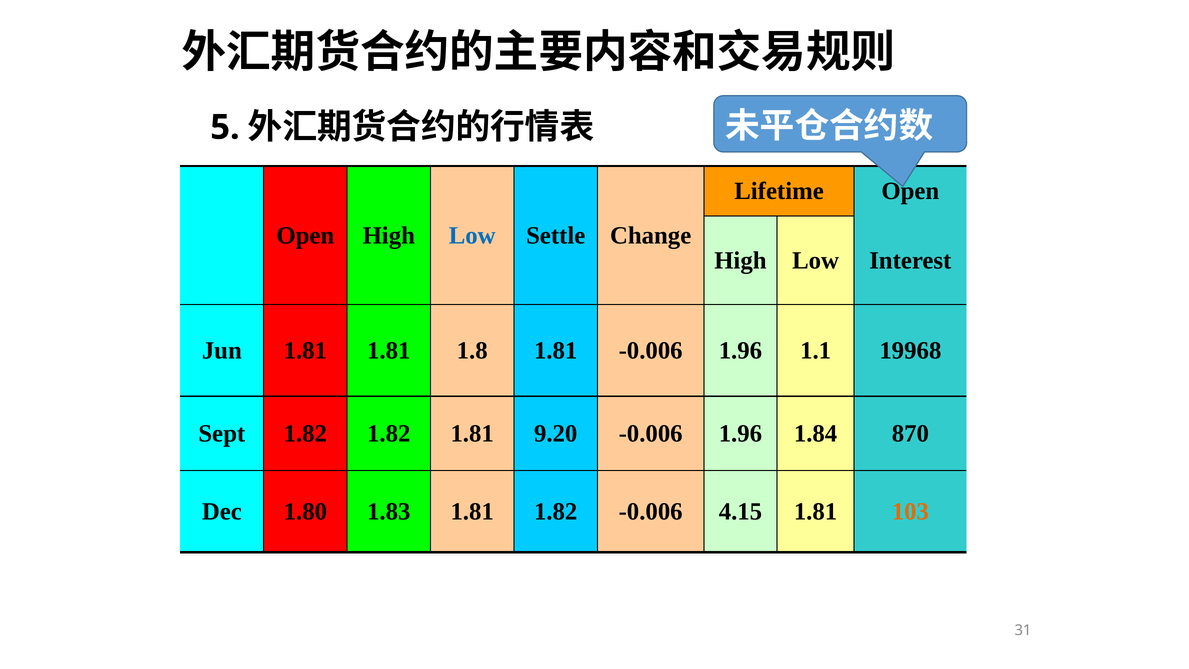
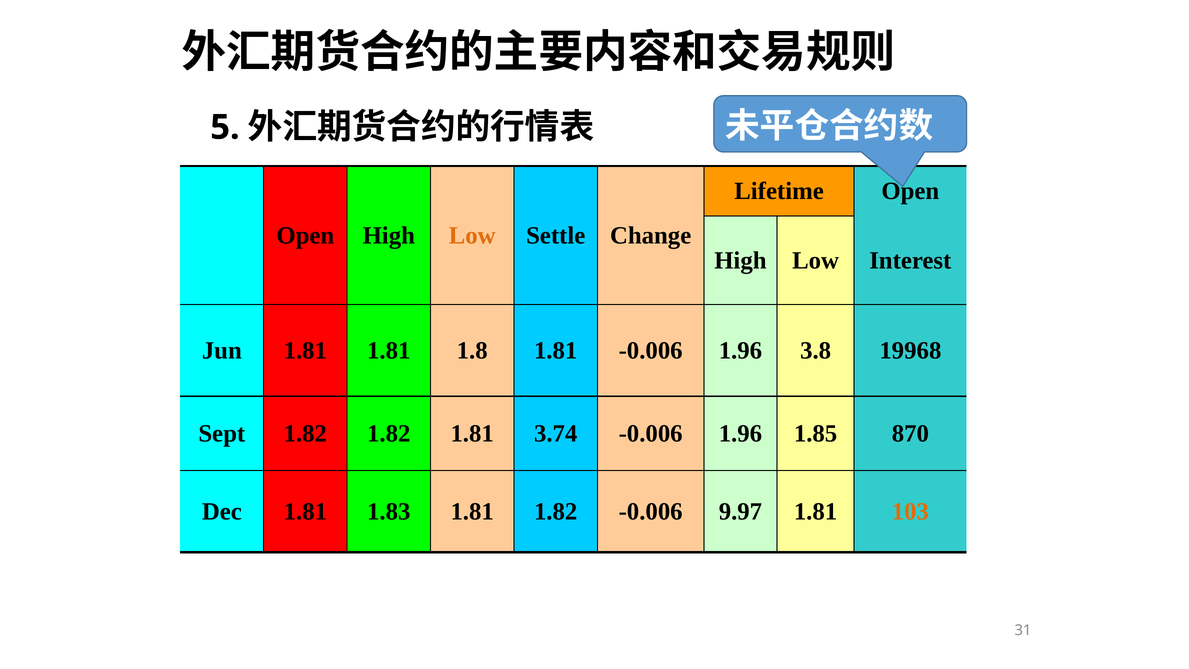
Low at (472, 235) colour: blue -> orange
1.1: 1.1 -> 3.8
9.20: 9.20 -> 3.74
1.84: 1.84 -> 1.85
Dec 1.80: 1.80 -> 1.81
4.15: 4.15 -> 9.97
